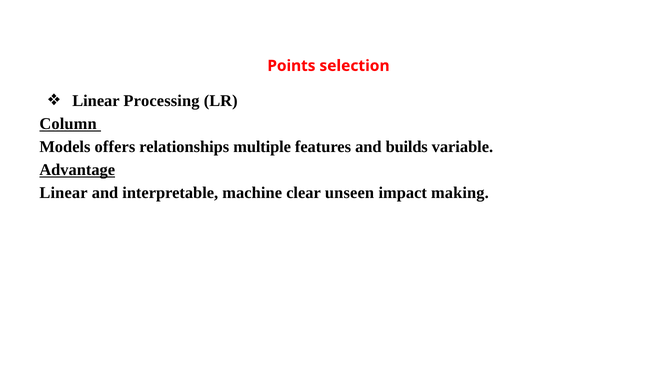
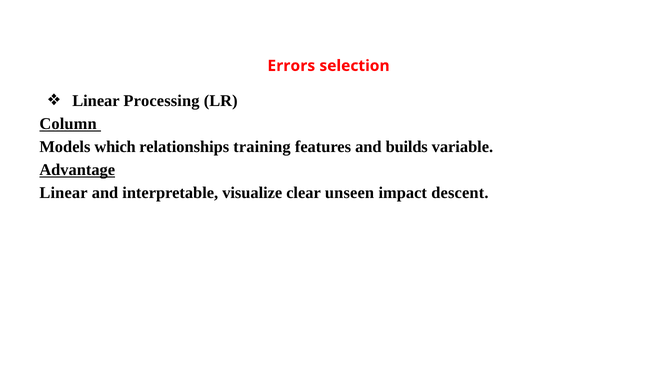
Points: Points -> Errors
offers: offers -> which
multiple: multiple -> training
machine: machine -> visualize
making: making -> descent
